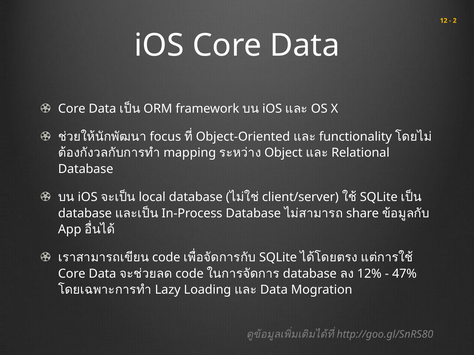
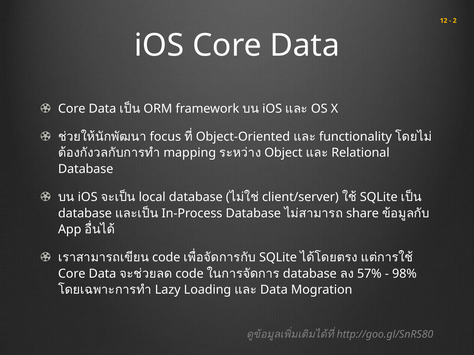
12%: 12% -> 57%
47%: 47% -> 98%
